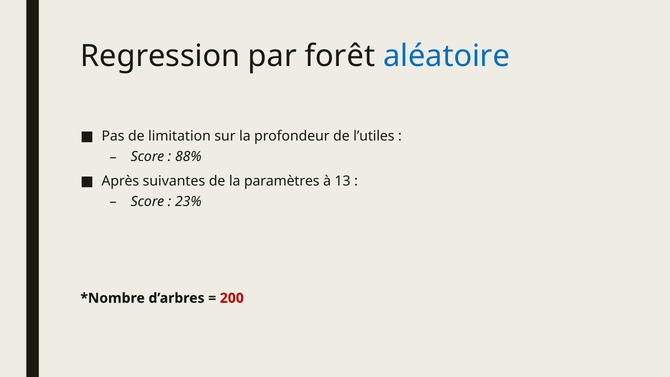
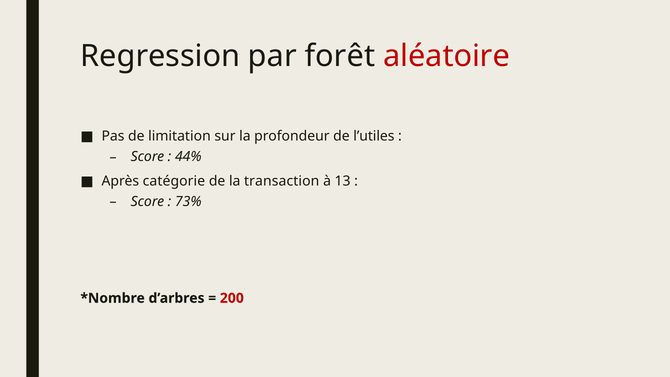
aléatoire colour: blue -> red
88%: 88% -> 44%
suivantes: suivantes -> catégorie
paramètres: paramètres -> transaction
23%: 23% -> 73%
